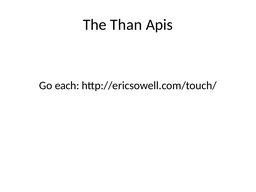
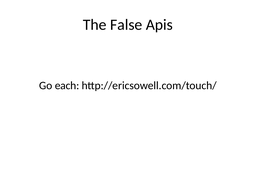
Than: Than -> False
